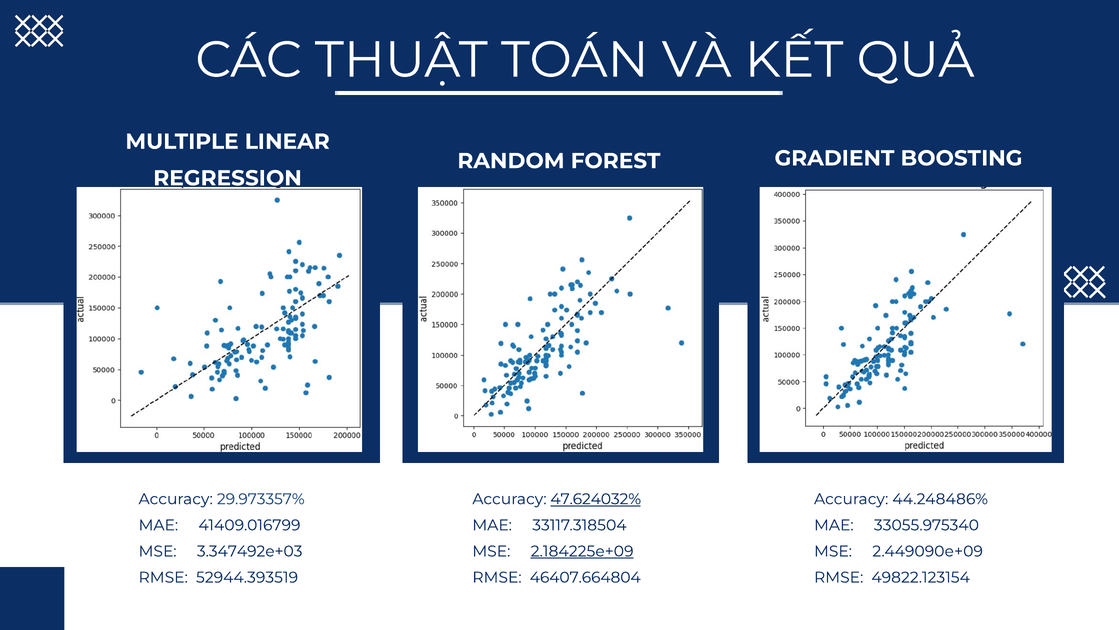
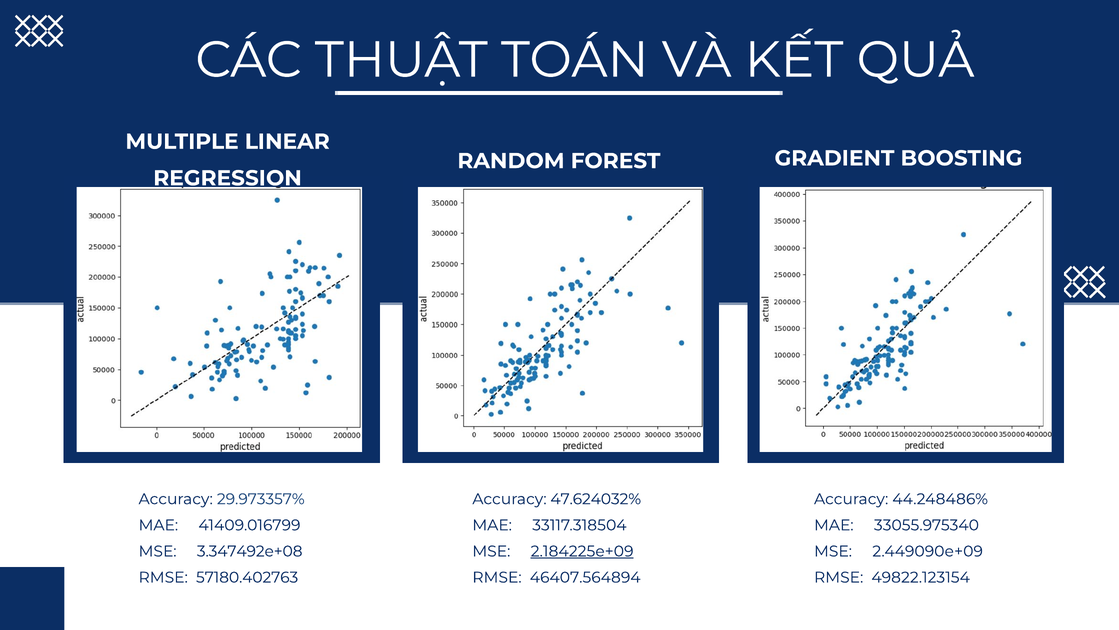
47.624032% underline: present -> none
3.347492e+03: 3.347492e+03 -> 3.347492e+08
52944.393519: 52944.393519 -> 57180.402763
46407.664804: 46407.664804 -> 46407.564894
